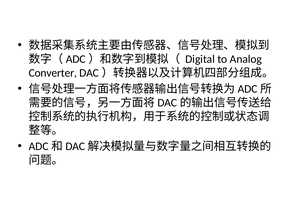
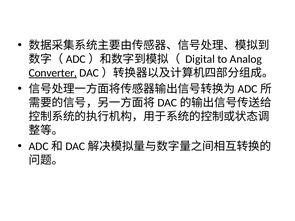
Converter underline: none -> present
